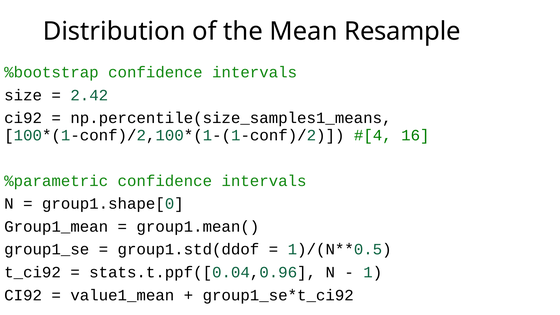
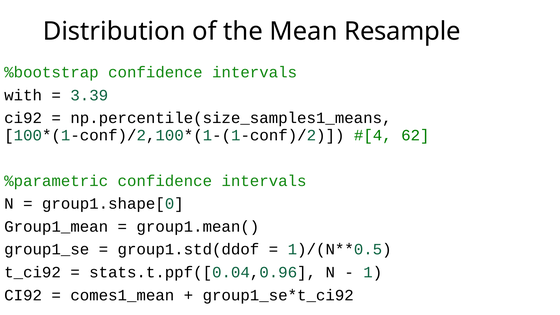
size: size -> with
2.42: 2.42 -> 3.39
16: 16 -> 62
value1_mean: value1_mean -> comes1_mean
